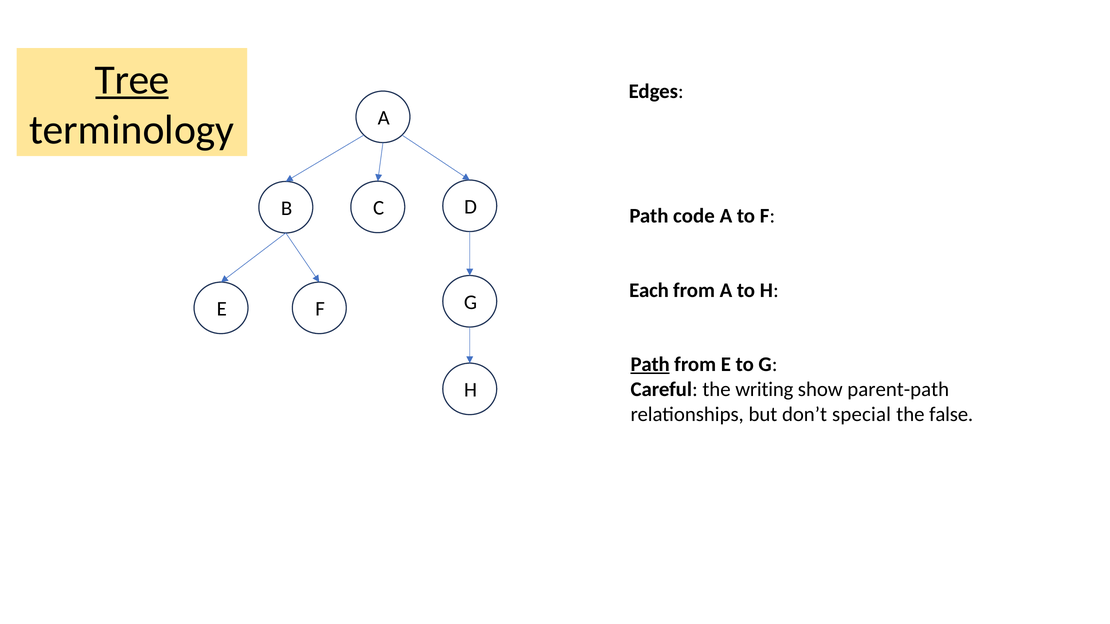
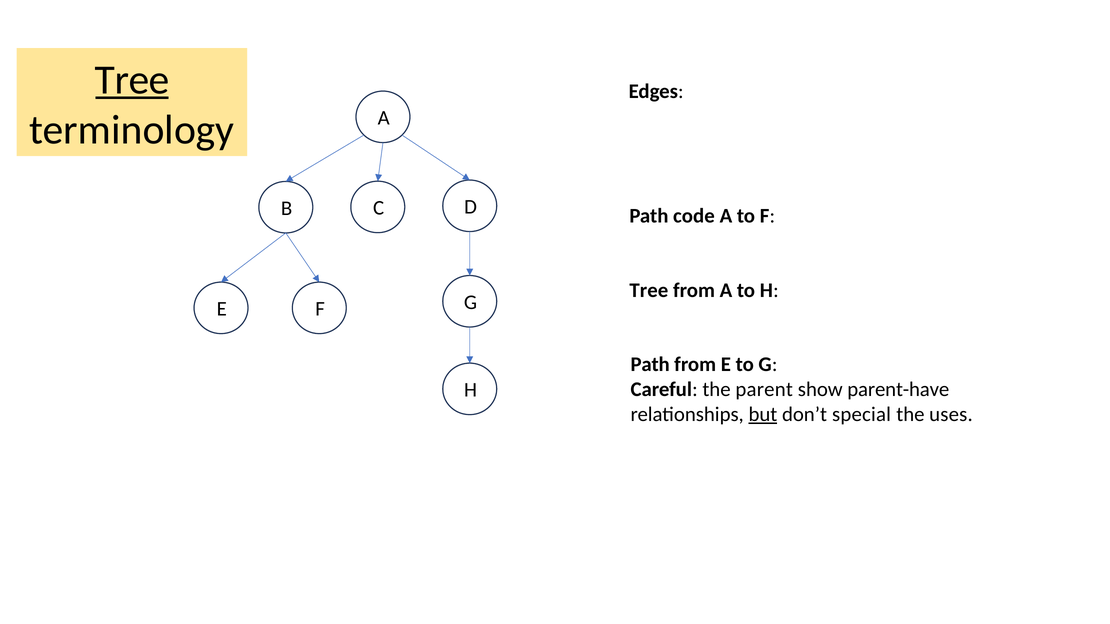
Each at (649, 290): Each -> Tree
Path at (650, 365) underline: present -> none
writing: writing -> parent
parent-path: parent-path -> parent-have
but underline: none -> present
false: false -> uses
